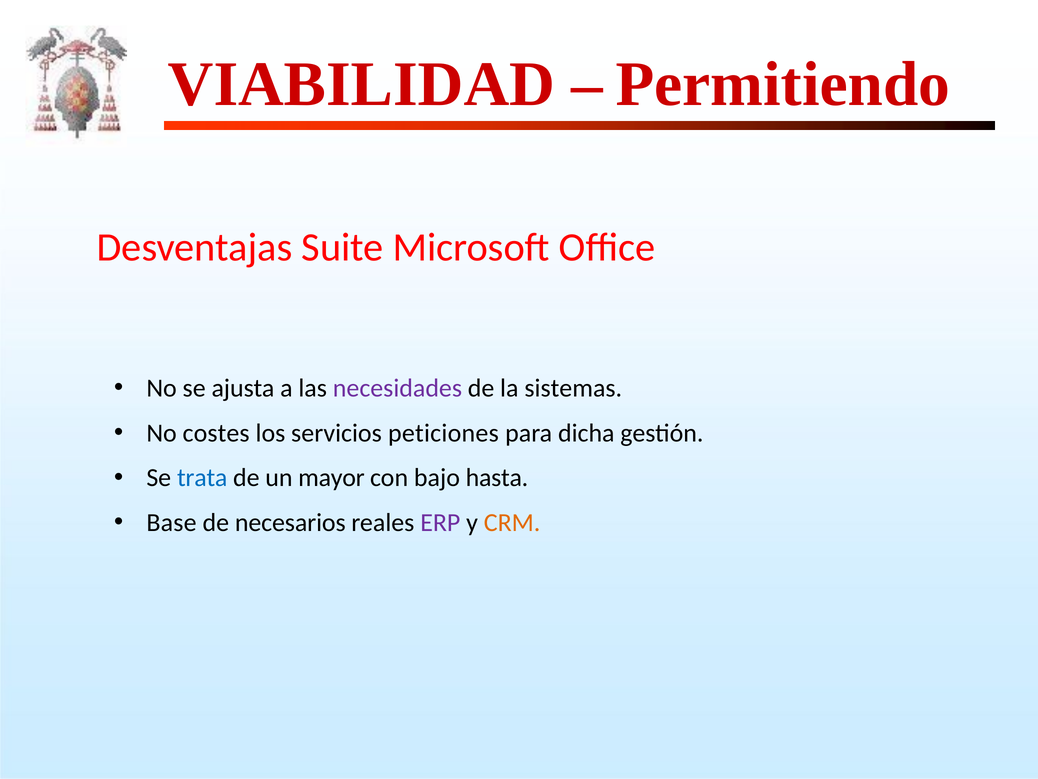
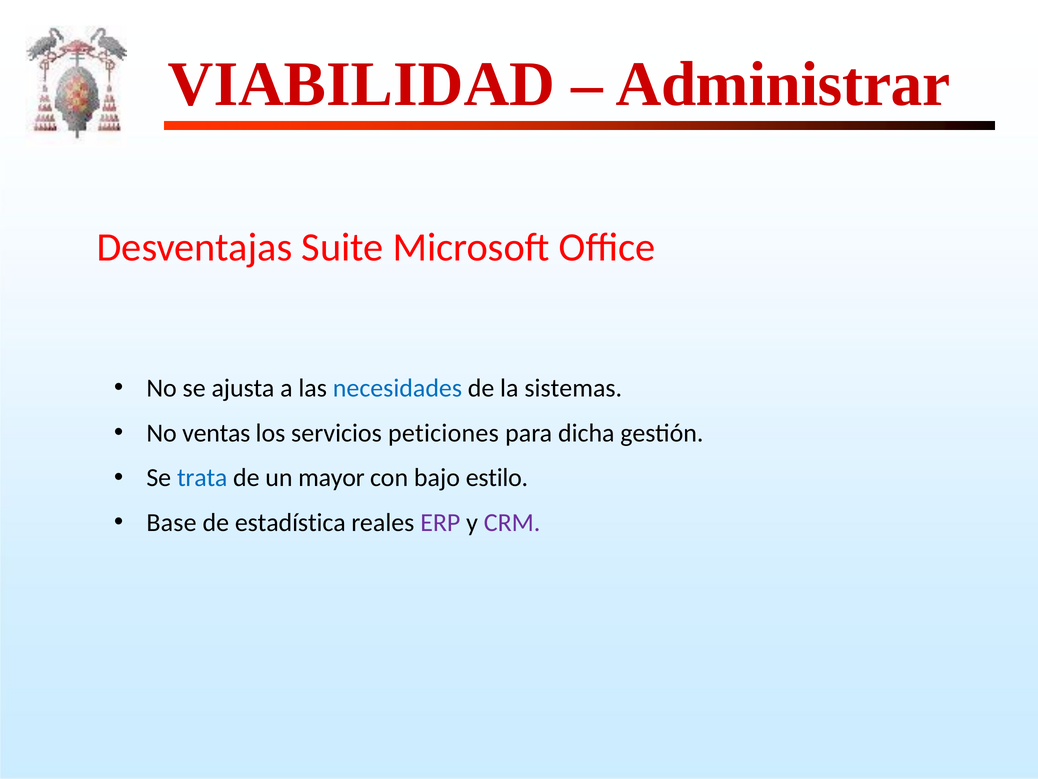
Permitiendo: Permitiendo -> Administrar
necesidades colour: purple -> blue
costes: costes -> ventas
hasta: hasta -> estilo
necesarios: necesarios -> estadística
CRM colour: orange -> purple
